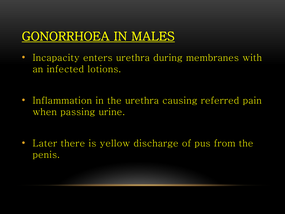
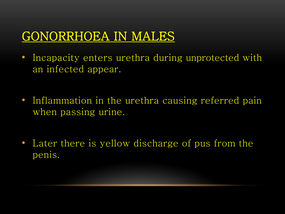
membranes: membranes -> unprotected
lotions: lotions -> appear
